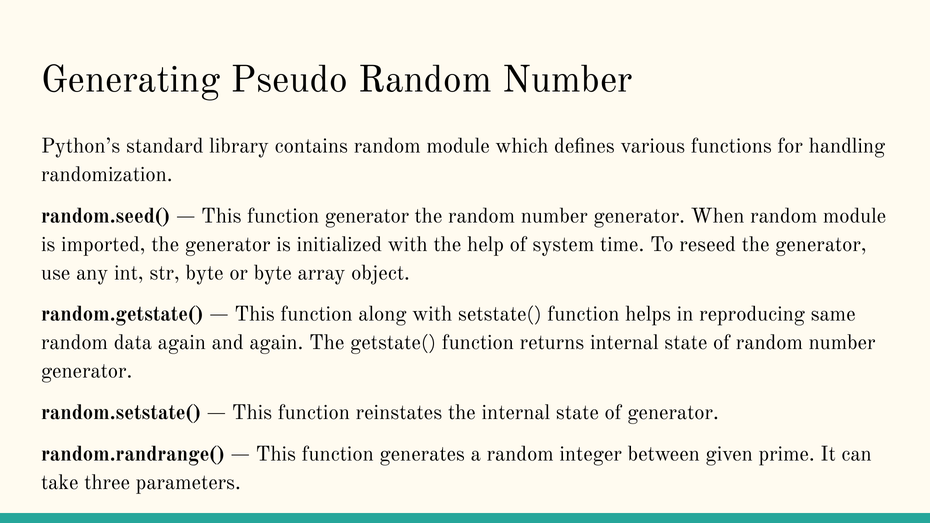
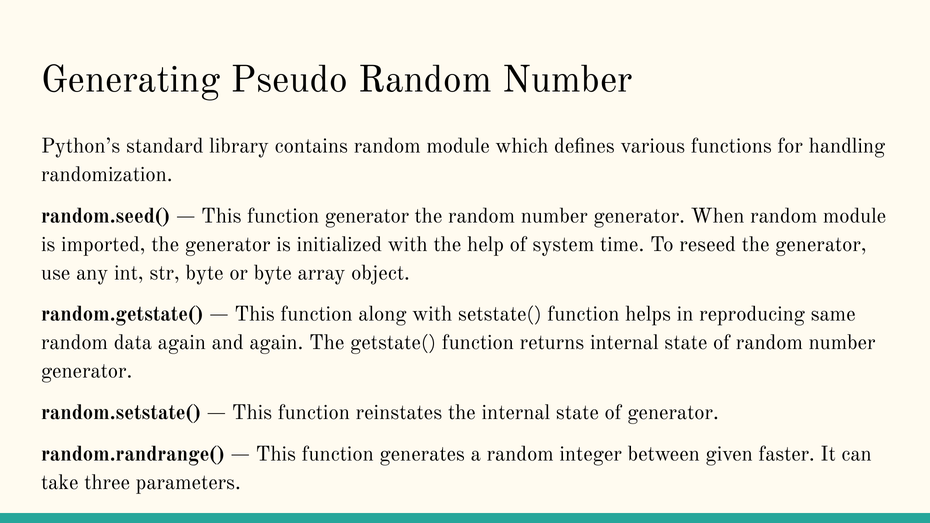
prime: prime -> faster
